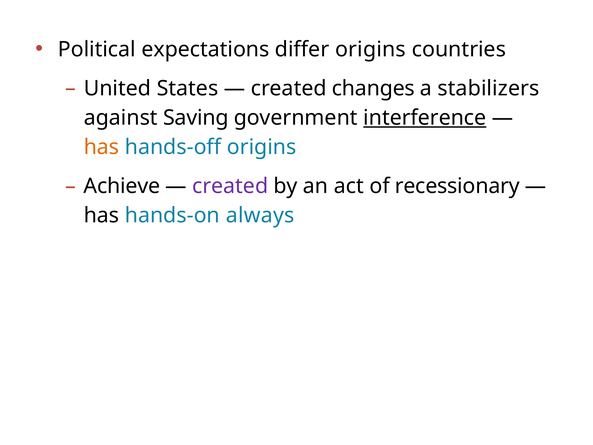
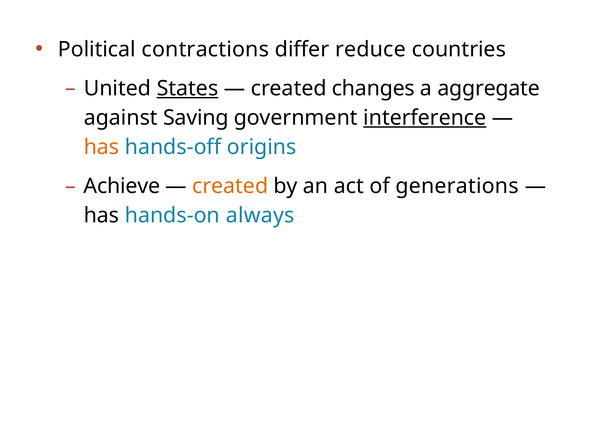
expectations: expectations -> contractions
differ origins: origins -> reduce
States underline: none -> present
stabilizers: stabilizers -> aggregate
created at (230, 186) colour: purple -> orange
recessionary: recessionary -> generations
